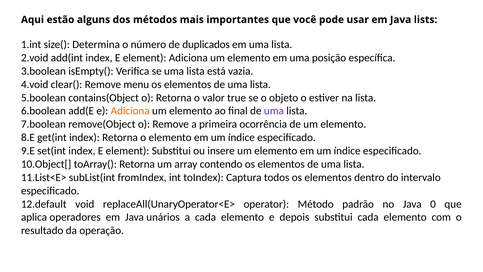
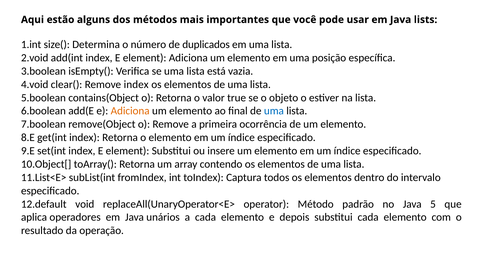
Remove menu: menu -> index
uma at (274, 111) colour: purple -> blue
0: 0 -> 5
